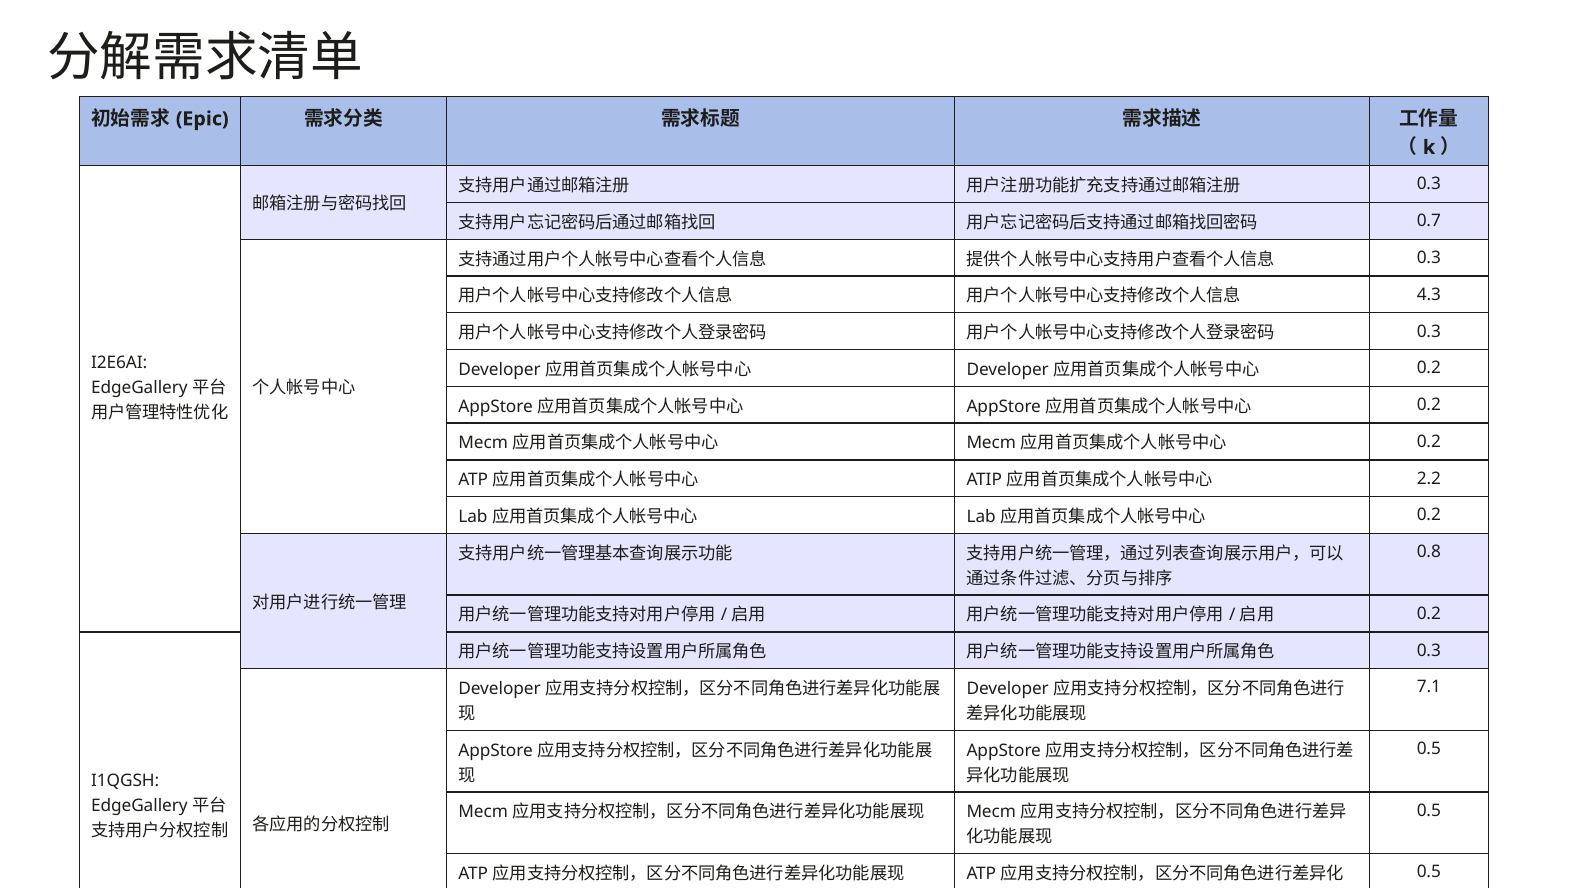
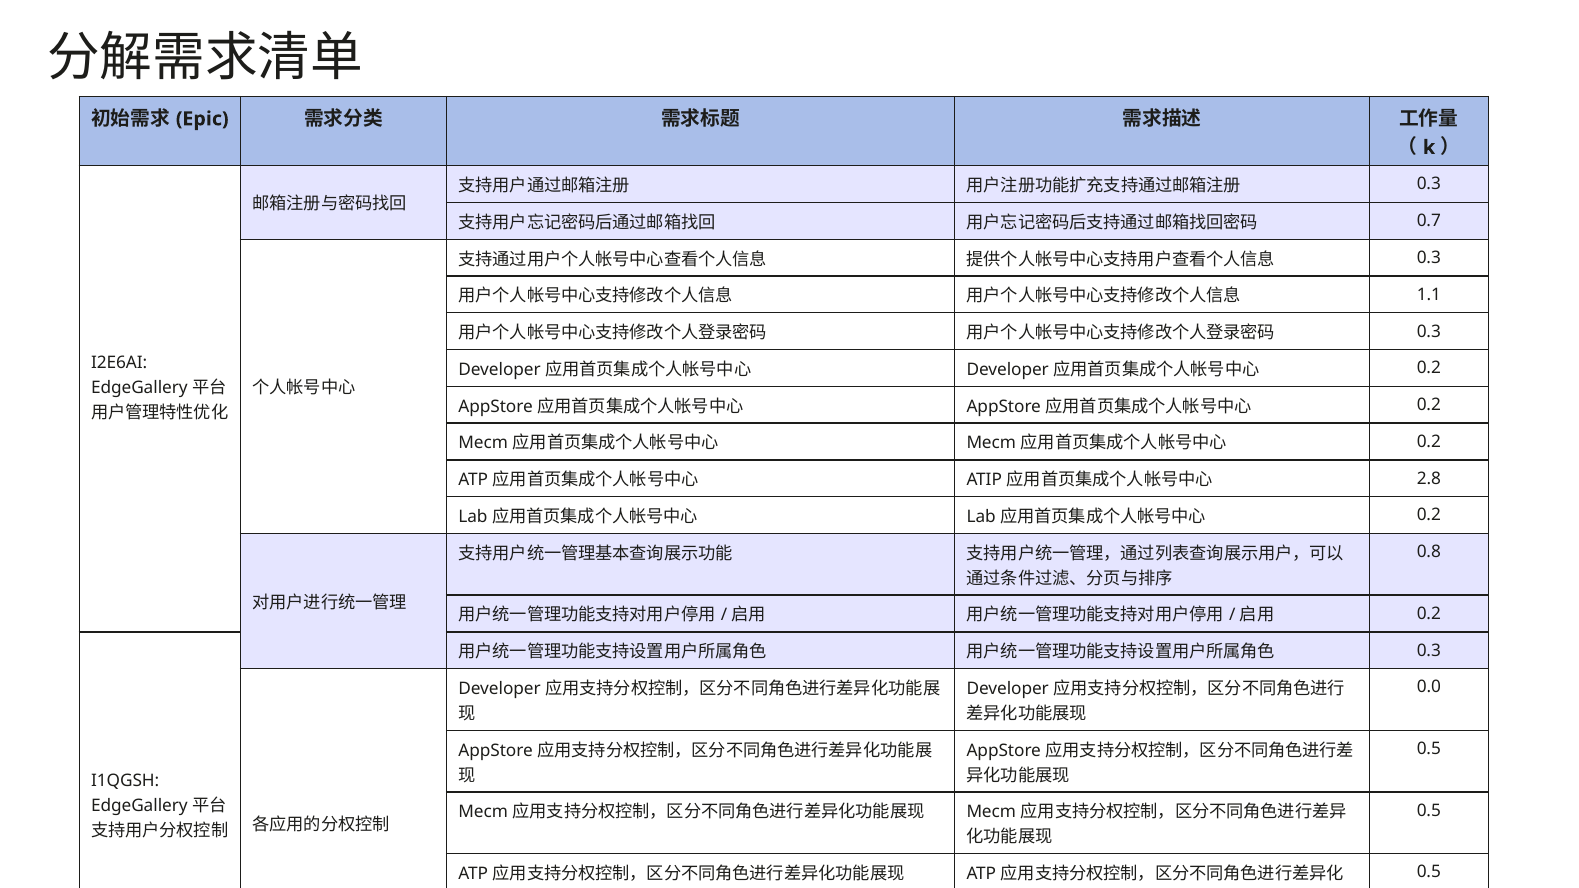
4.3: 4.3 -> 1.1
2.2: 2.2 -> 2.8
7.1: 7.1 -> 0.0
